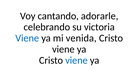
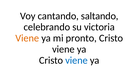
adorarle: adorarle -> saltando
Viene at (27, 38) colour: blue -> orange
venida: venida -> pronto
